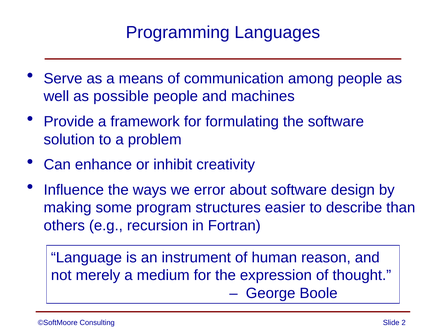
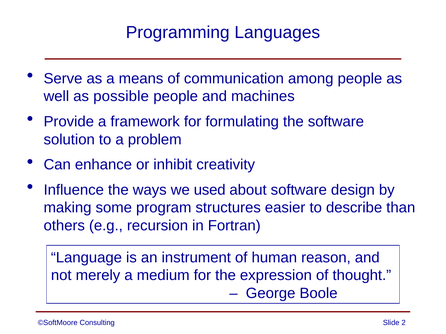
error: error -> used
